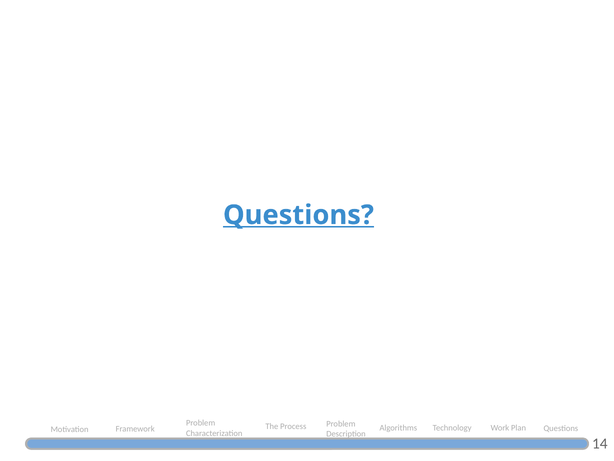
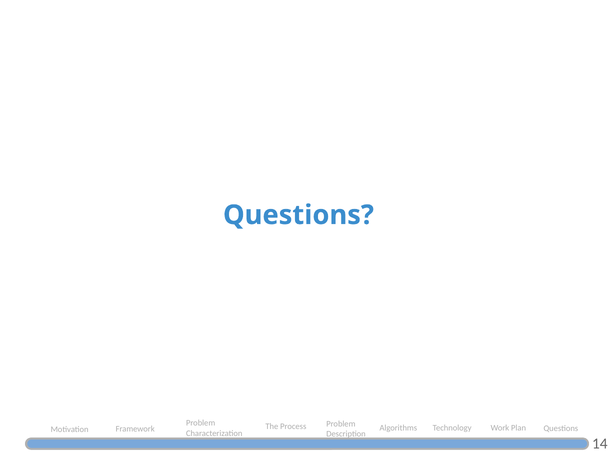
Questions at (298, 215) underline: present -> none
